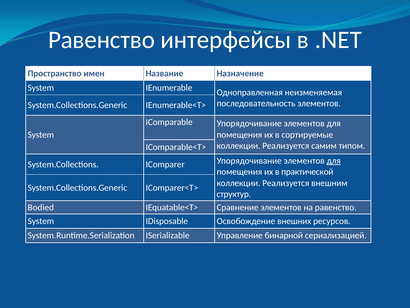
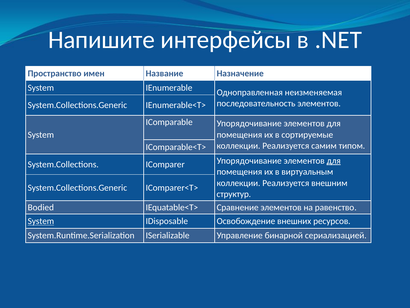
Равенство at (101, 40): Равенство -> Напишите
практической: практической -> виртуальным
System at (41, 221) underline: none -> present
